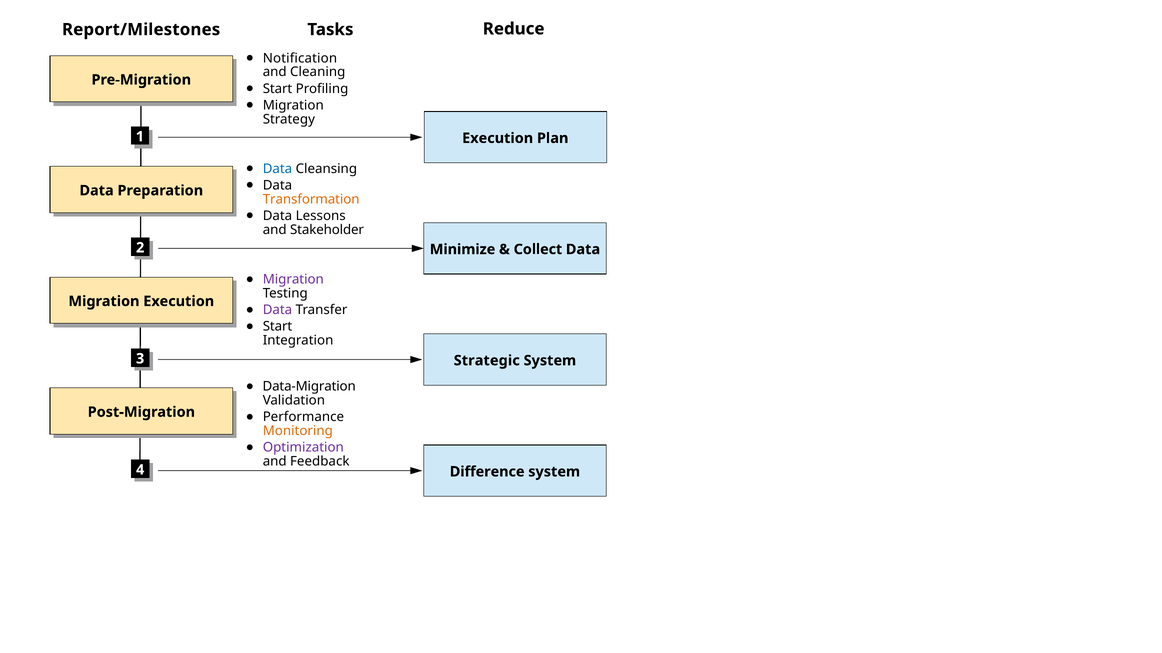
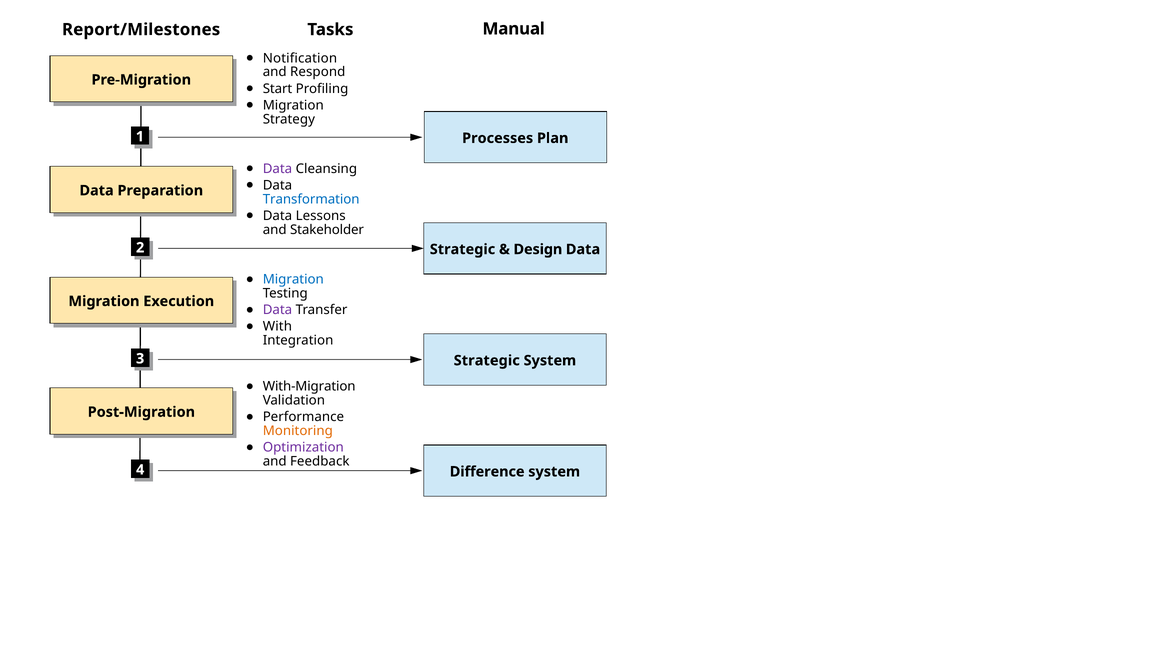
Reduce: Reduce -> Manual
Cleaning: Cleaning -> Respond
Execution at (498, 138): Execution -> Processes
Data at (277, 169) colour: blue -> purple
Transformation colour: orange -> blue
Minimize at (463, 250): Minimize -> Strategic
Collect: Collect -> Design
Migration at (293, 280) colour: purple -> blue
Start at (277, 327): Start -> With
Data-Migration: Data-Migration -> With-Migration
